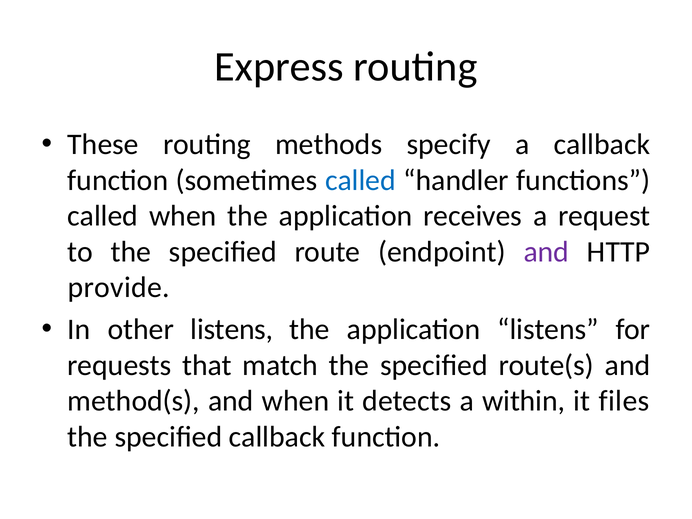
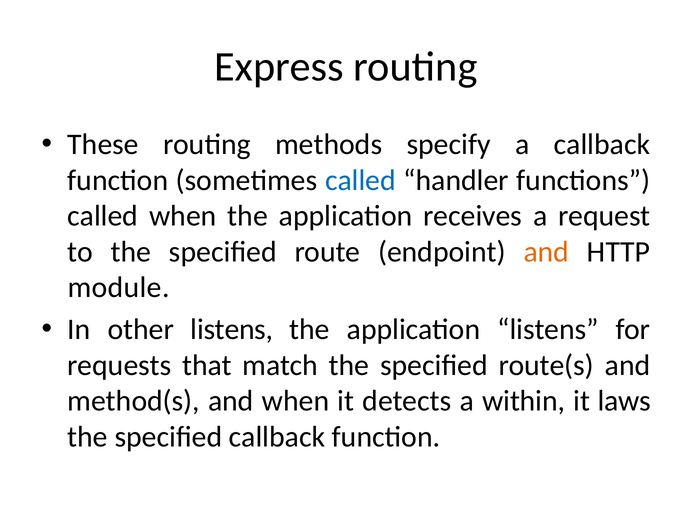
and at (546, 252) colour: purple -> orange
provide: provide -> module
files: files -> laws
